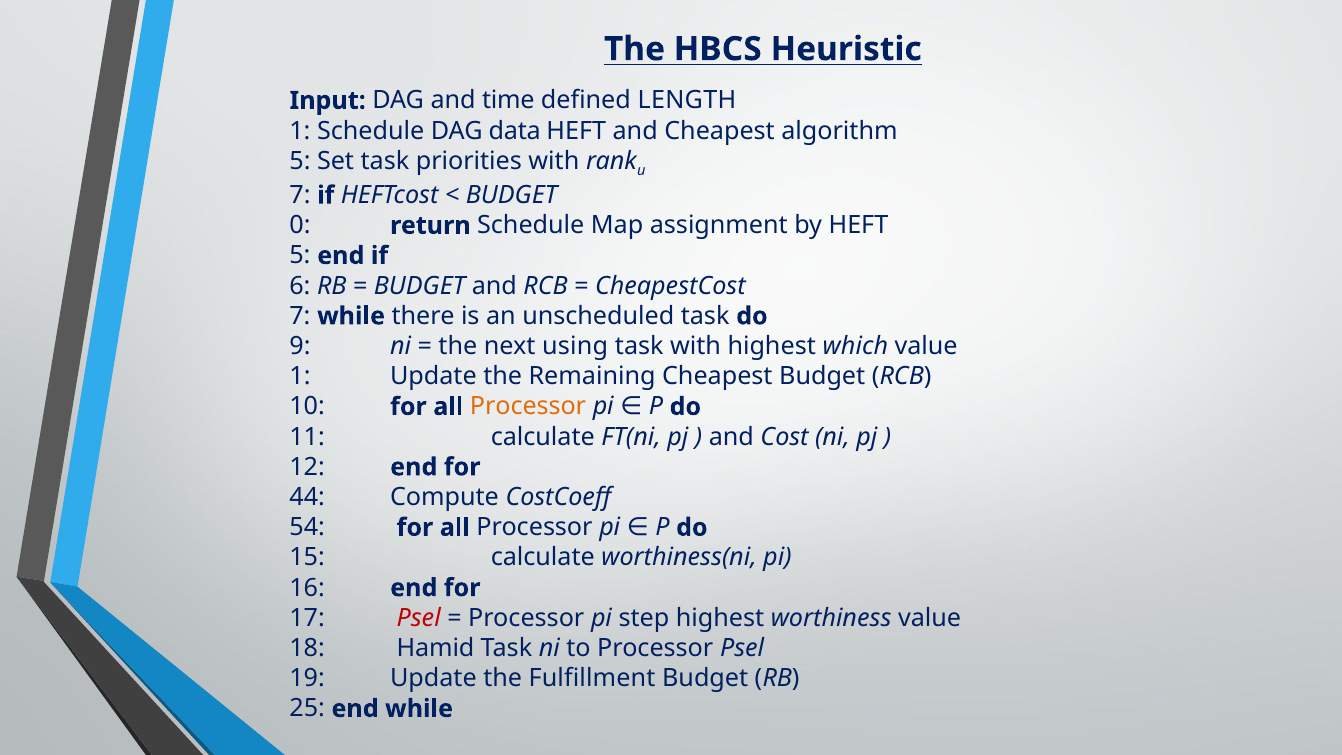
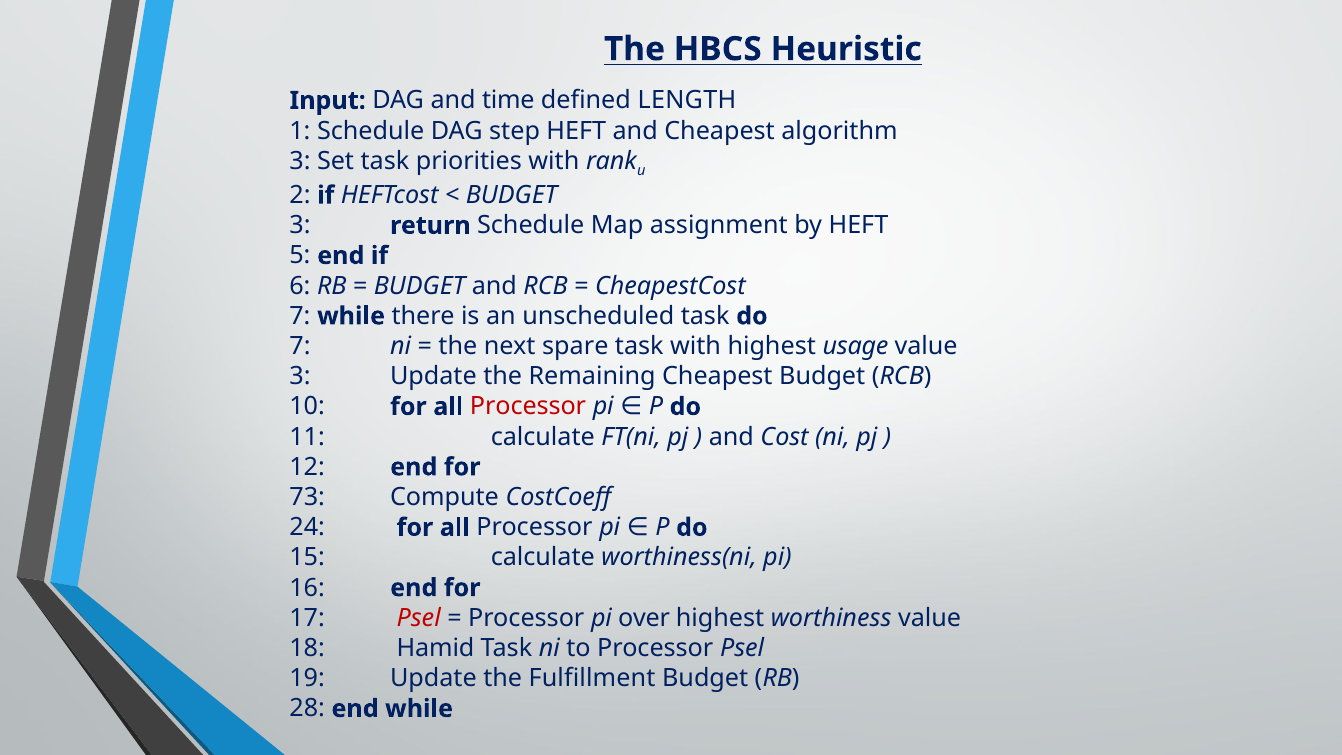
data: data -> step
5 at (300, 161): 5 -> 3
7 at (300, 195): 7 -> 2
0 at (300, 225): 0 -> 3
9 at (300, 346): 9 -> 7
using: using -> spare
which: which -> usage
1 at (300, 376): 1 -> 3
Processor at (528, 407) colour: orange -> red
44: 44 -> 73
54: 54 -> 24
step: step -> over
25: 25 -> 28
